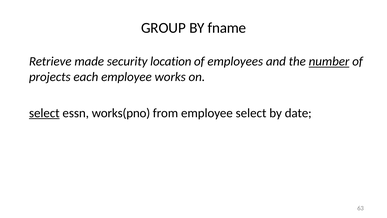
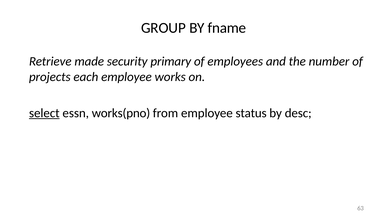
location: location -> primary
number underline: present -> none
employee select: select -> status
date: date -> desc
